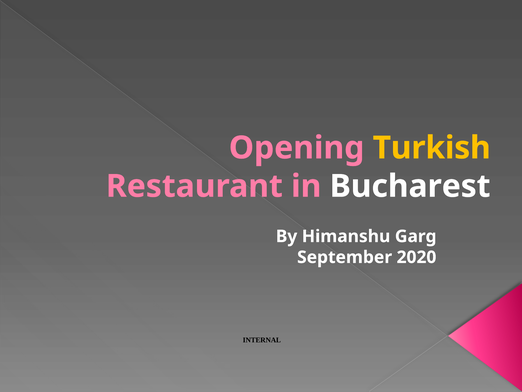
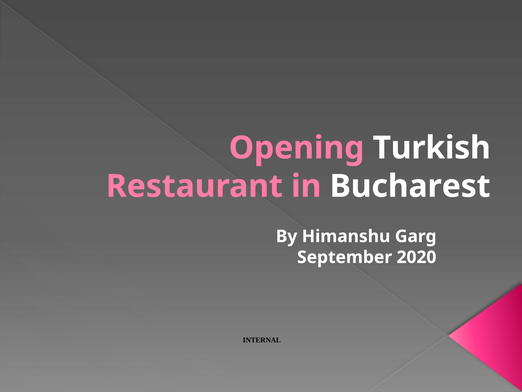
Turkish colour: yellow -> white
